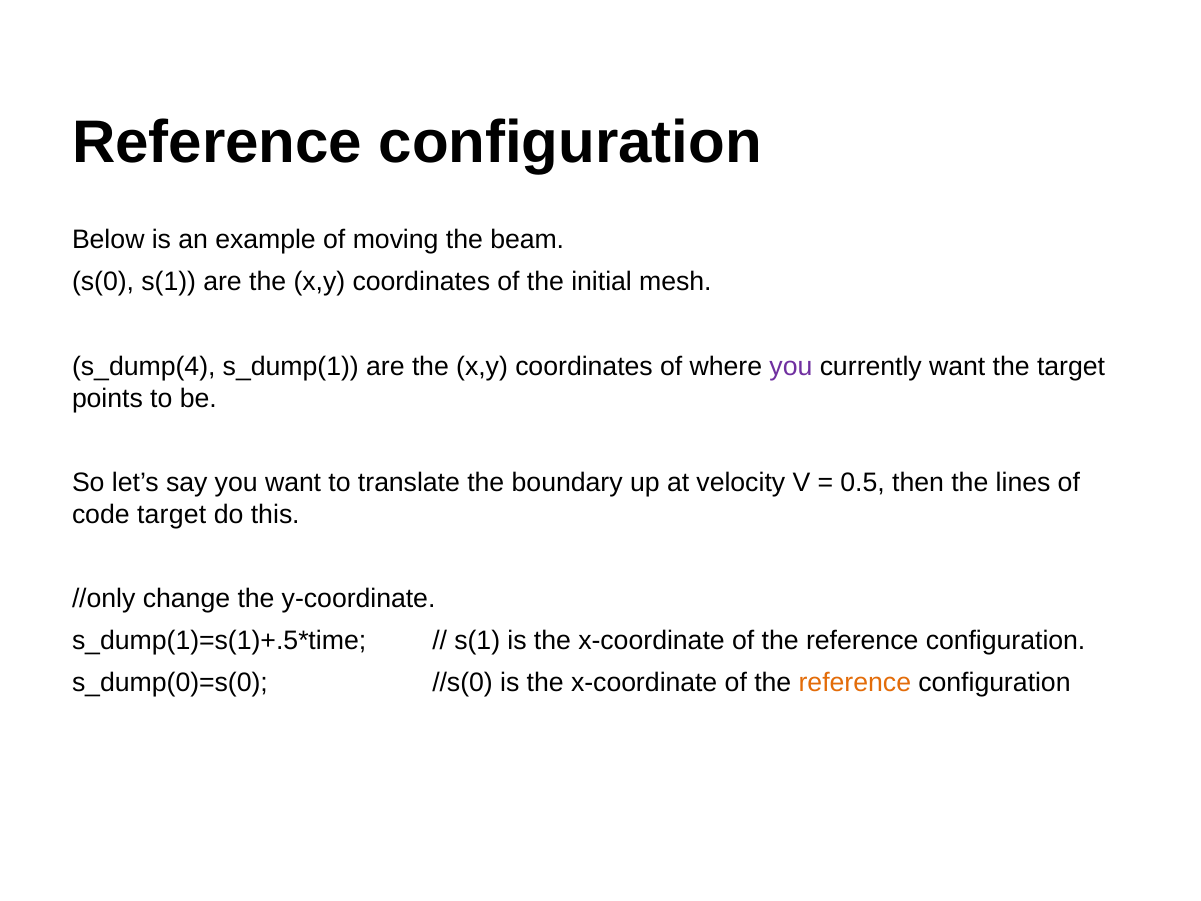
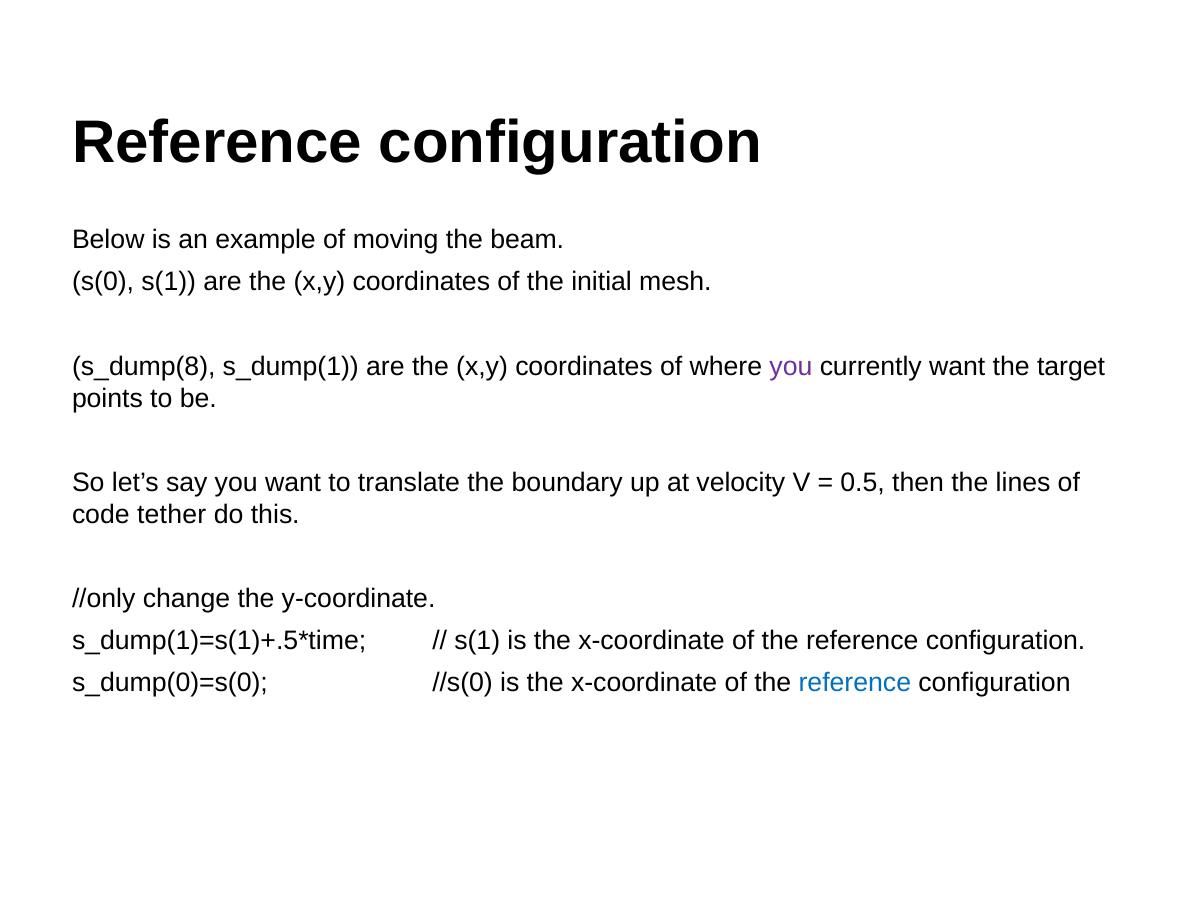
s_dump(4: s_dump(4 -> s_dump(8
code target: target -> tether
reference at (855, 682) colour: orange -> blue
